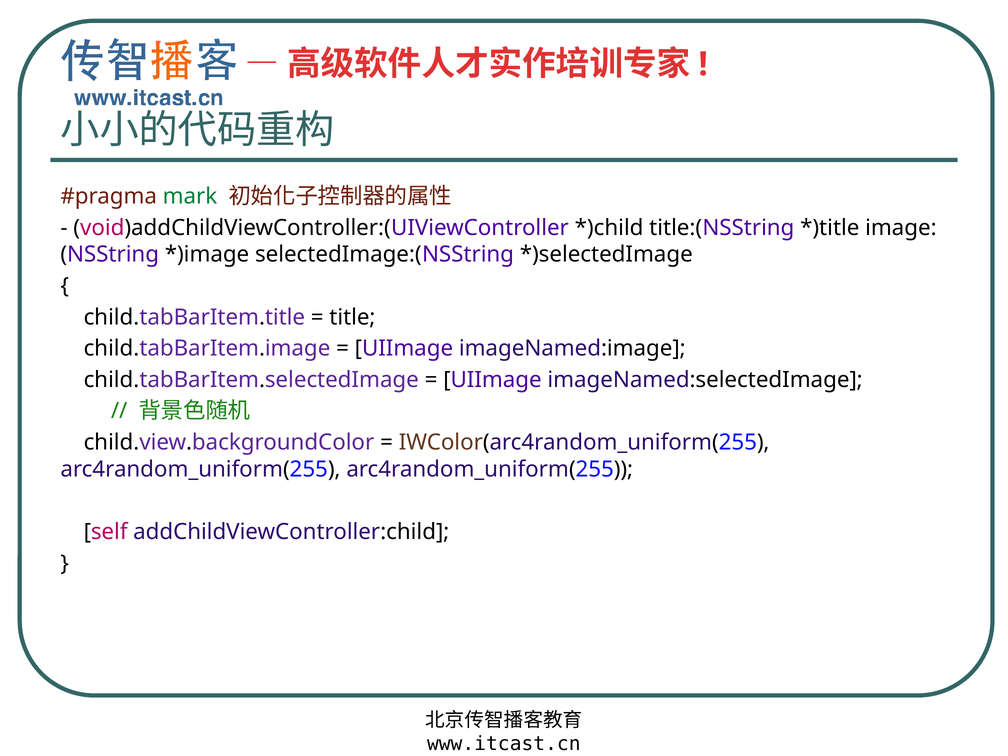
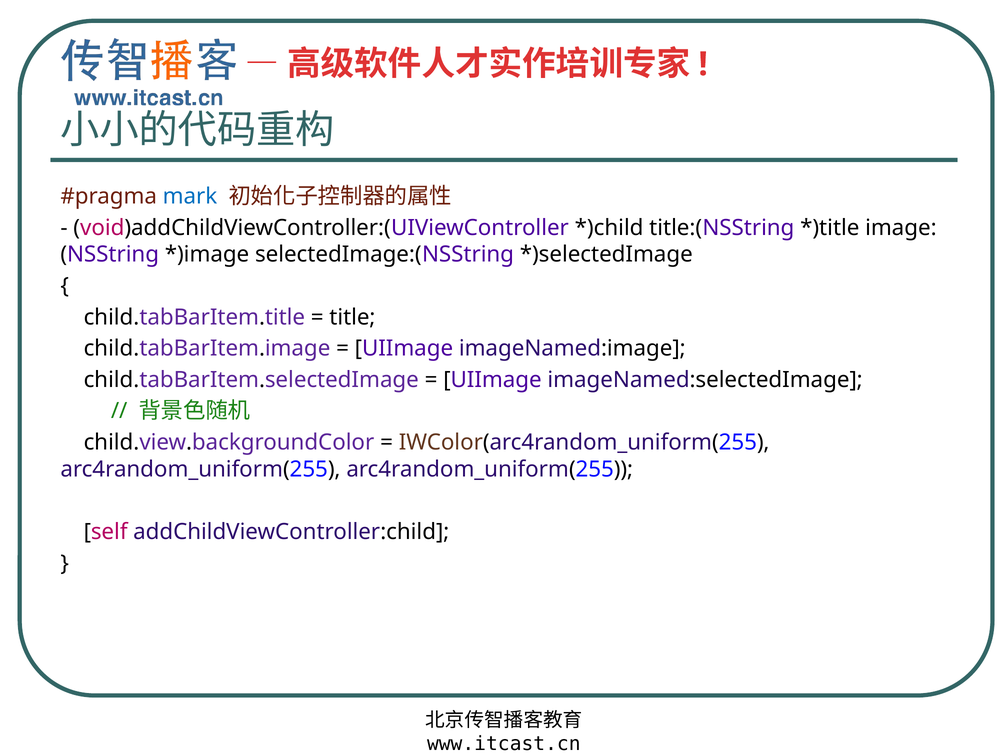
mark colour: green -> blue
